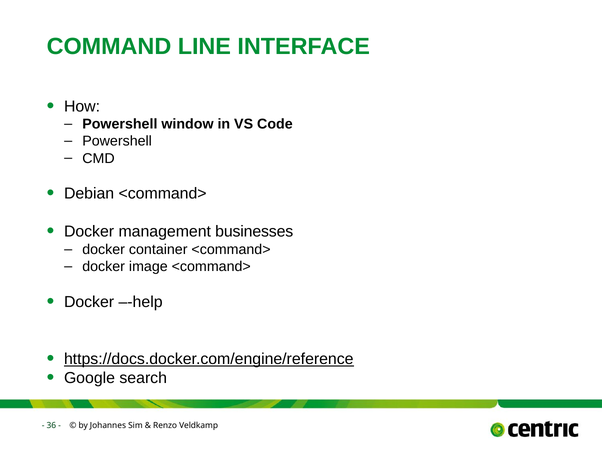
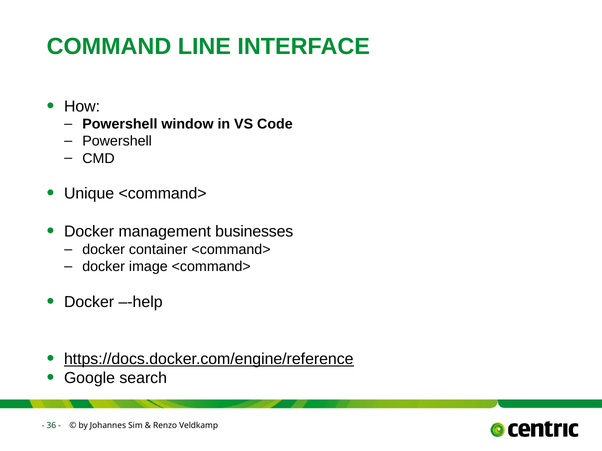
Debian: Debian -> Unique
